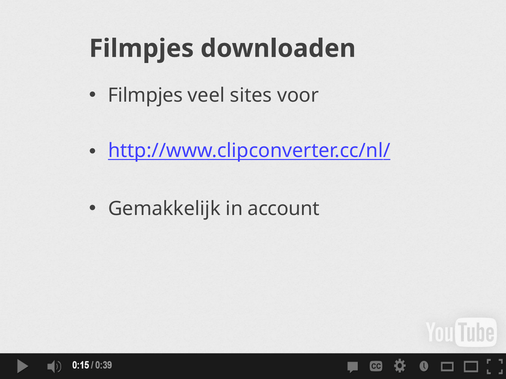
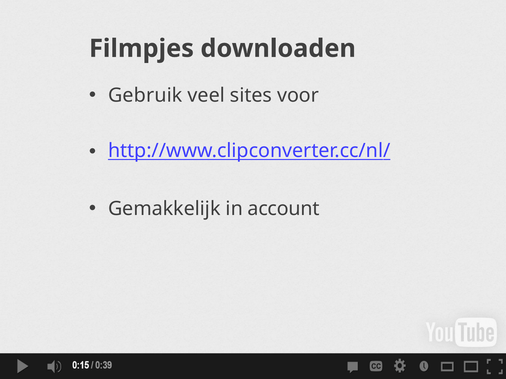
Filmpjes at (145, 96): Filmpjes -> Gebruik
